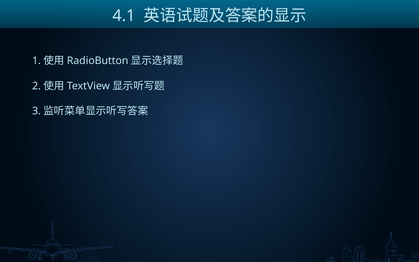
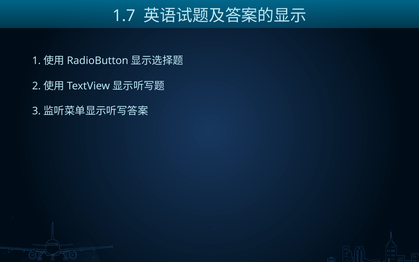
4.1: 4.1 -> 1.7
